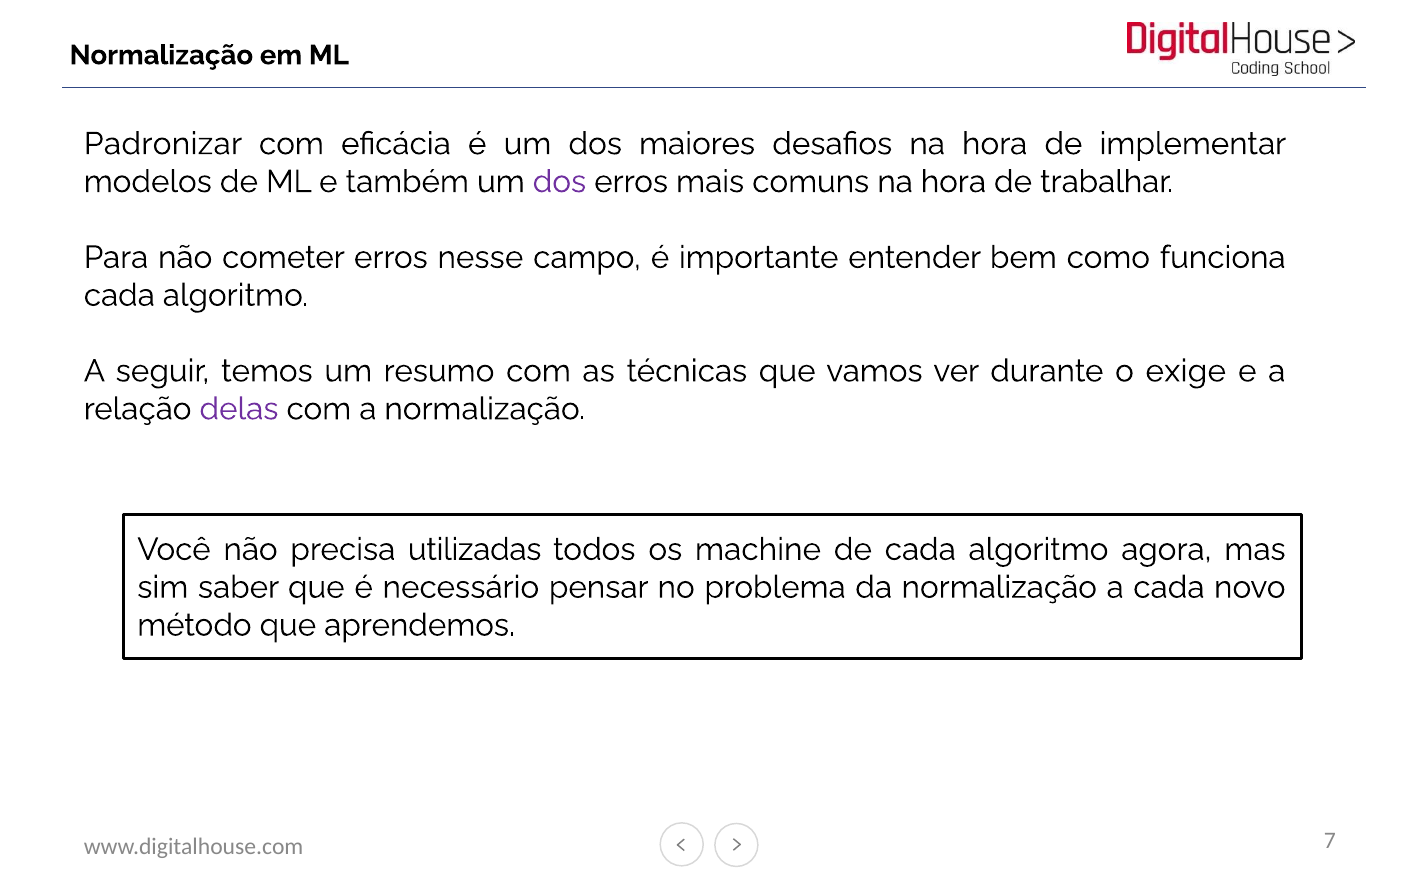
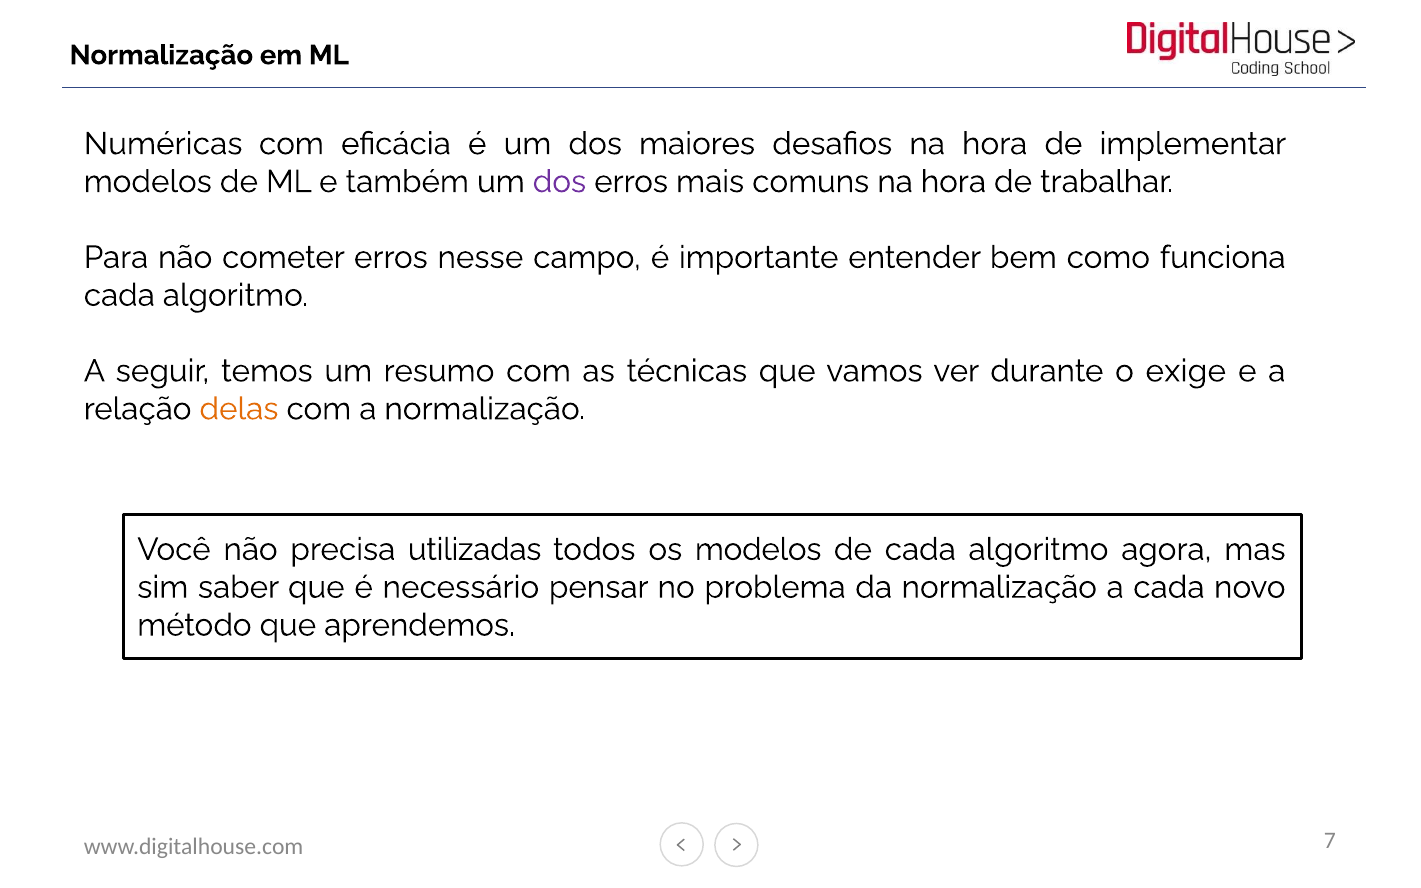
Padronizar: Padronizar -> Numéricas
delas colour: purple -> orange
os machine: machine -> modelos
